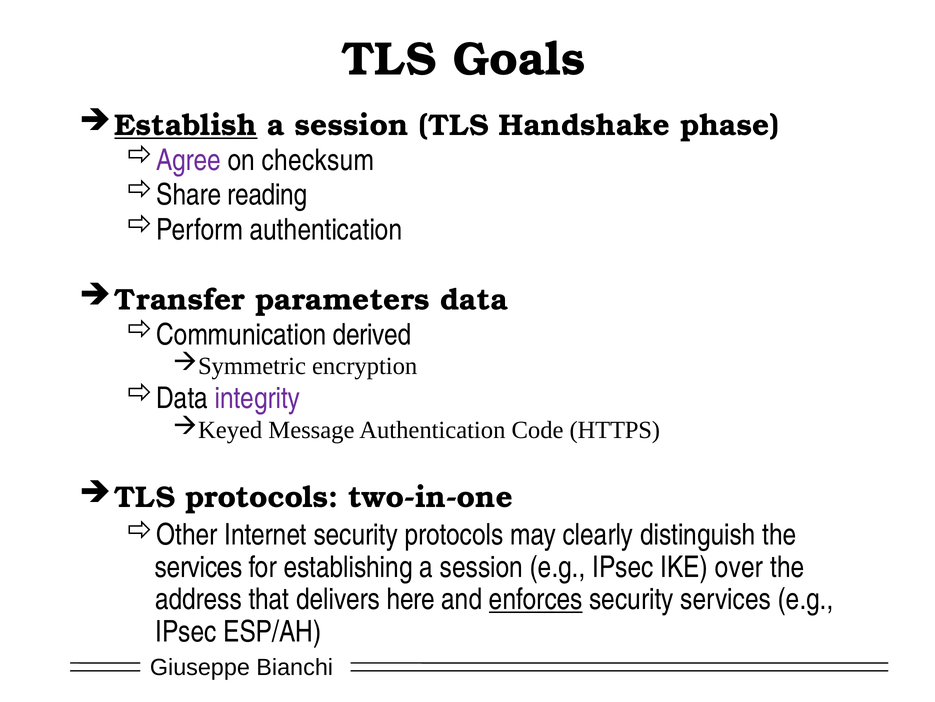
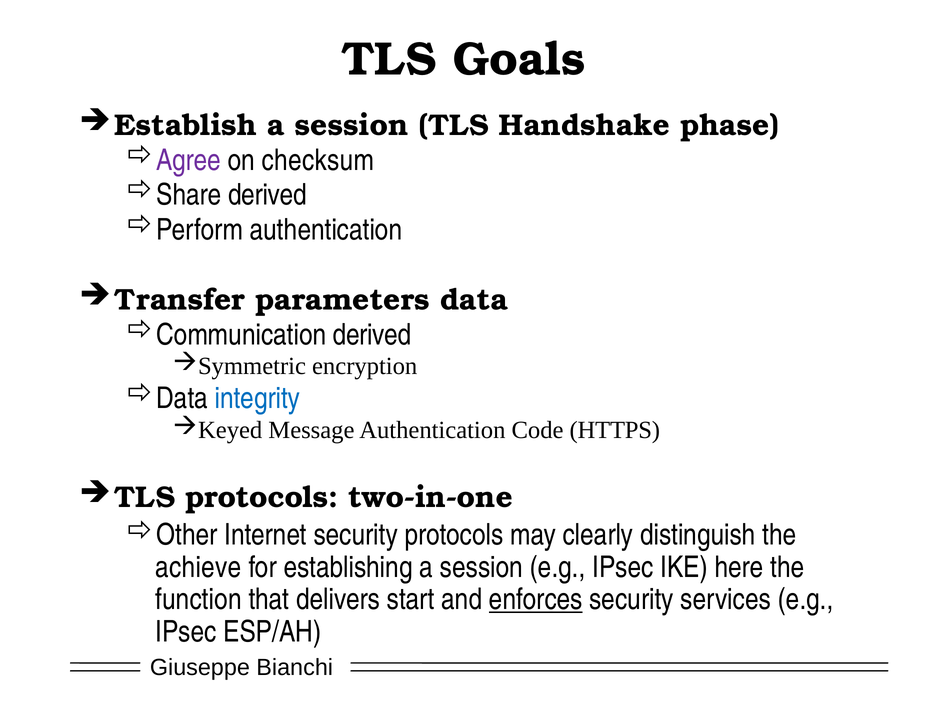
Establish underline: present -> none
Share reading: reading -> derived
integrity colour: purple -> blue
services at (199, 567): services -> achieve
over: over -> here
address: address -> function
here: here -> start
